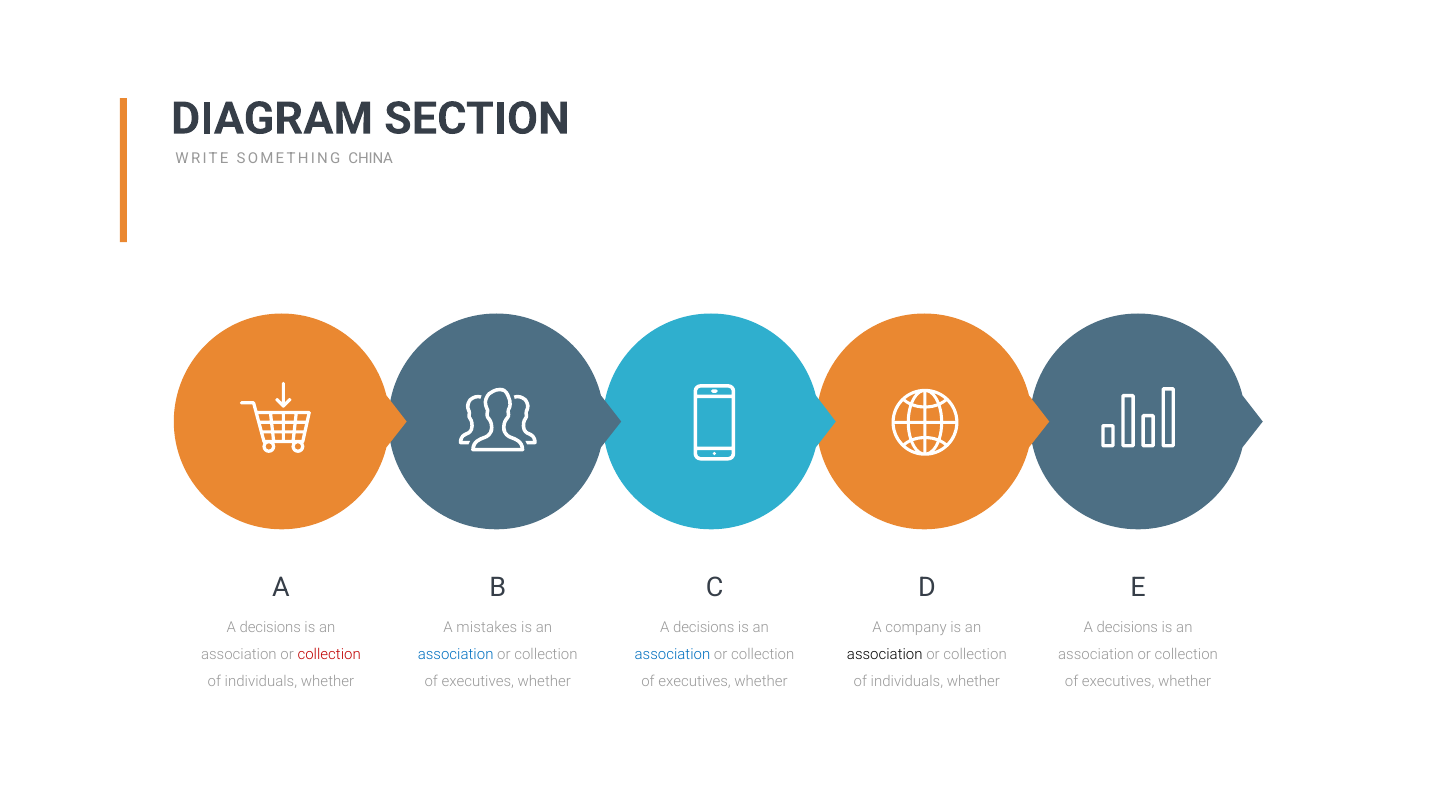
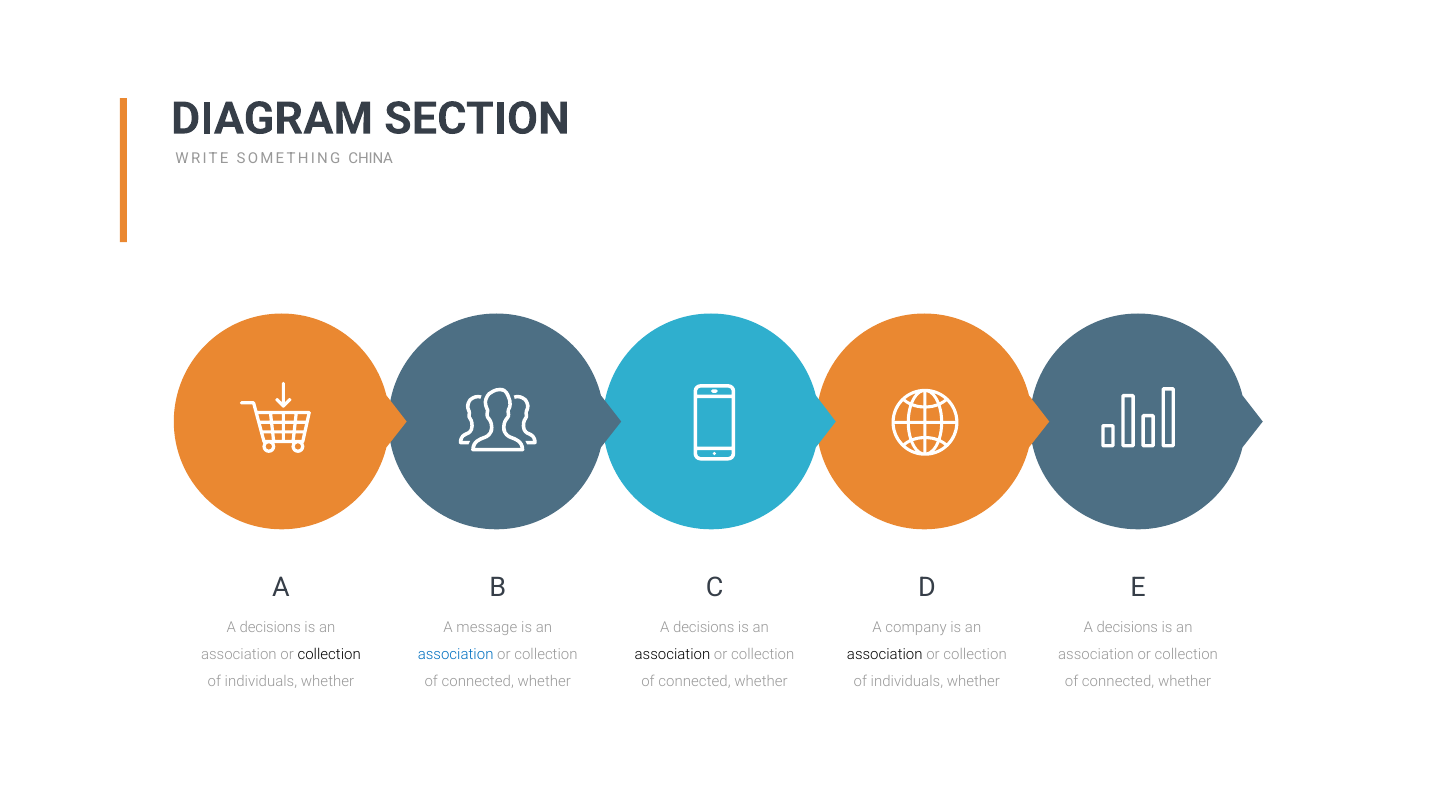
mistakes: mistakes -> message
collection at (329, 655) colour: red -> black
association at (672, 655) colour: blue -> black
executives at (478, 682): executives -> connected
executives at (695, 682): executives -> connected
executives at (1118, 682): executives -> connected
